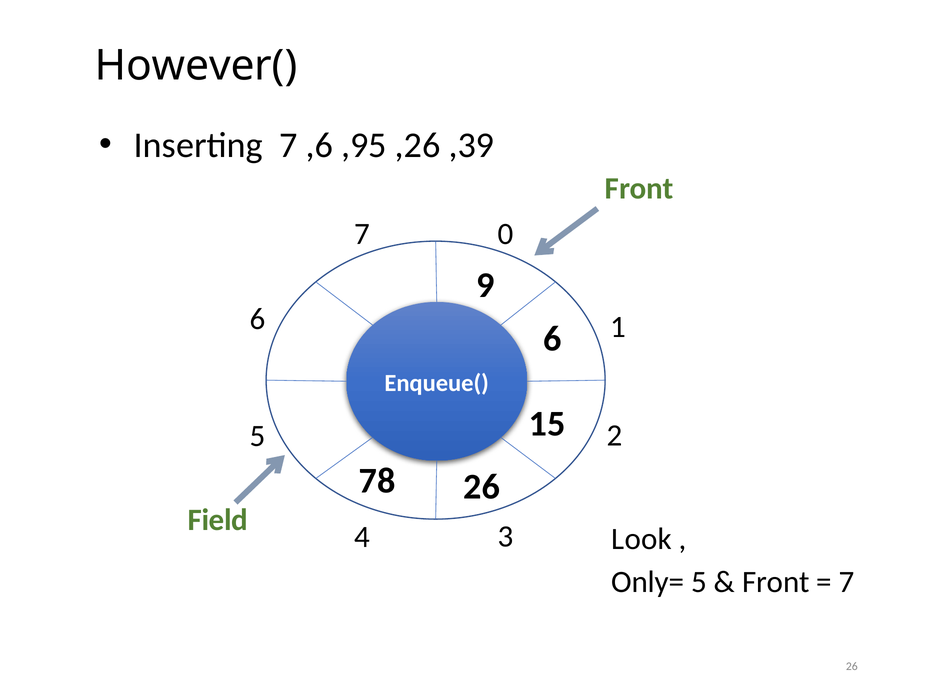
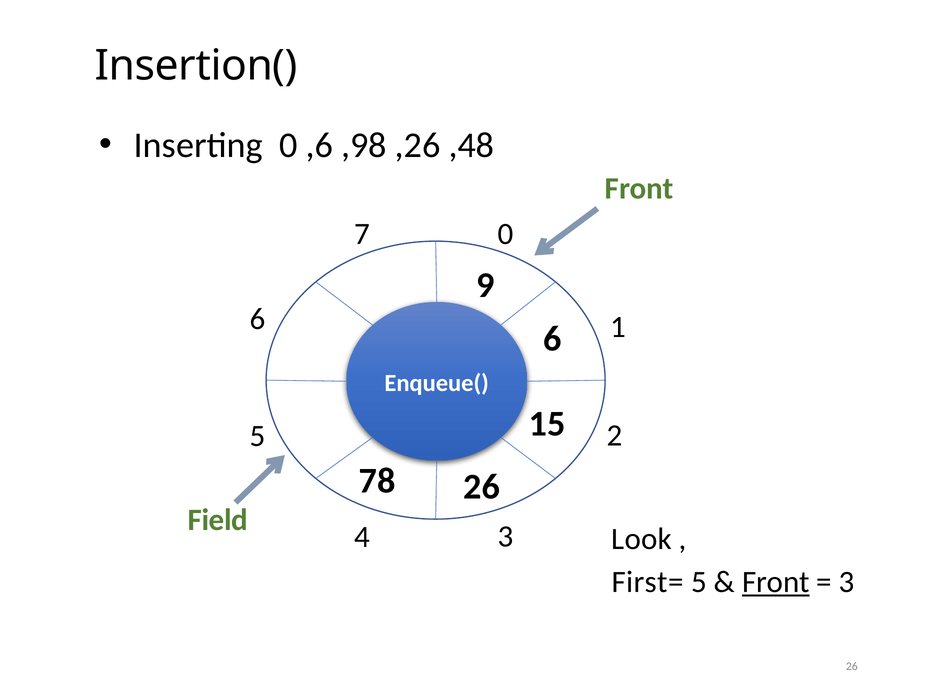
However(: However( -> Insertion(
Inserting 7: 7 -> 0
,95: ,95 -> ,98
,39: ,39 -> ,48
Only=: Only= -> First=
Front at (776, 582) underline: none -> present
7 at (847, 582): 7 -> 3
